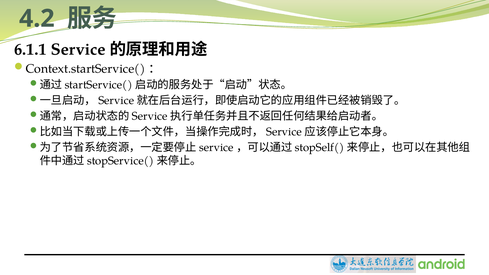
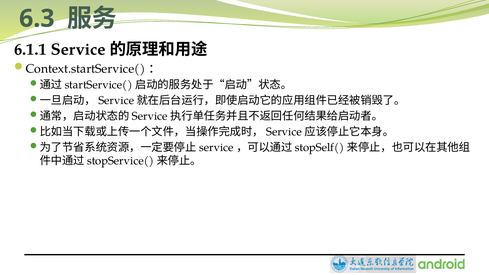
4.2: 4.2 -> 6.3
